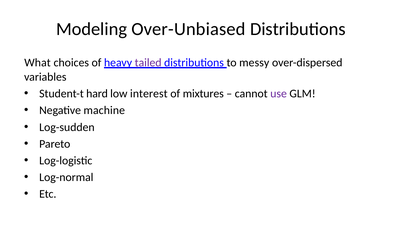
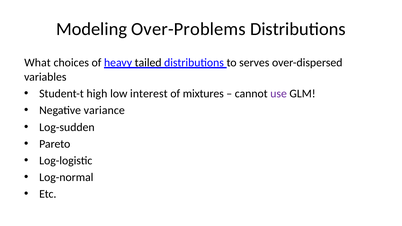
Over-Unbiased: Over-Unbiased -> Over-Problems
tailed colour: purple -> black
messy: messy -> serves
hard: hard -> high
machine: machine -> variance
